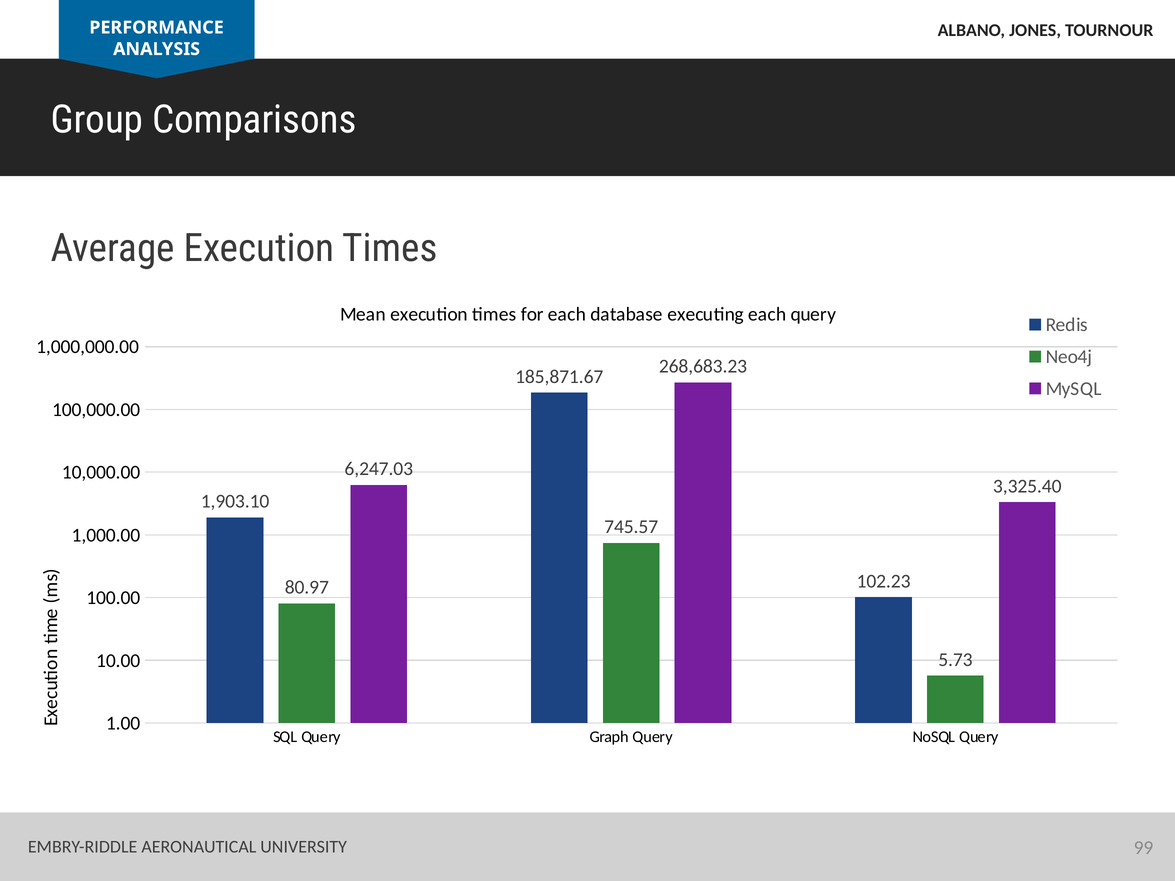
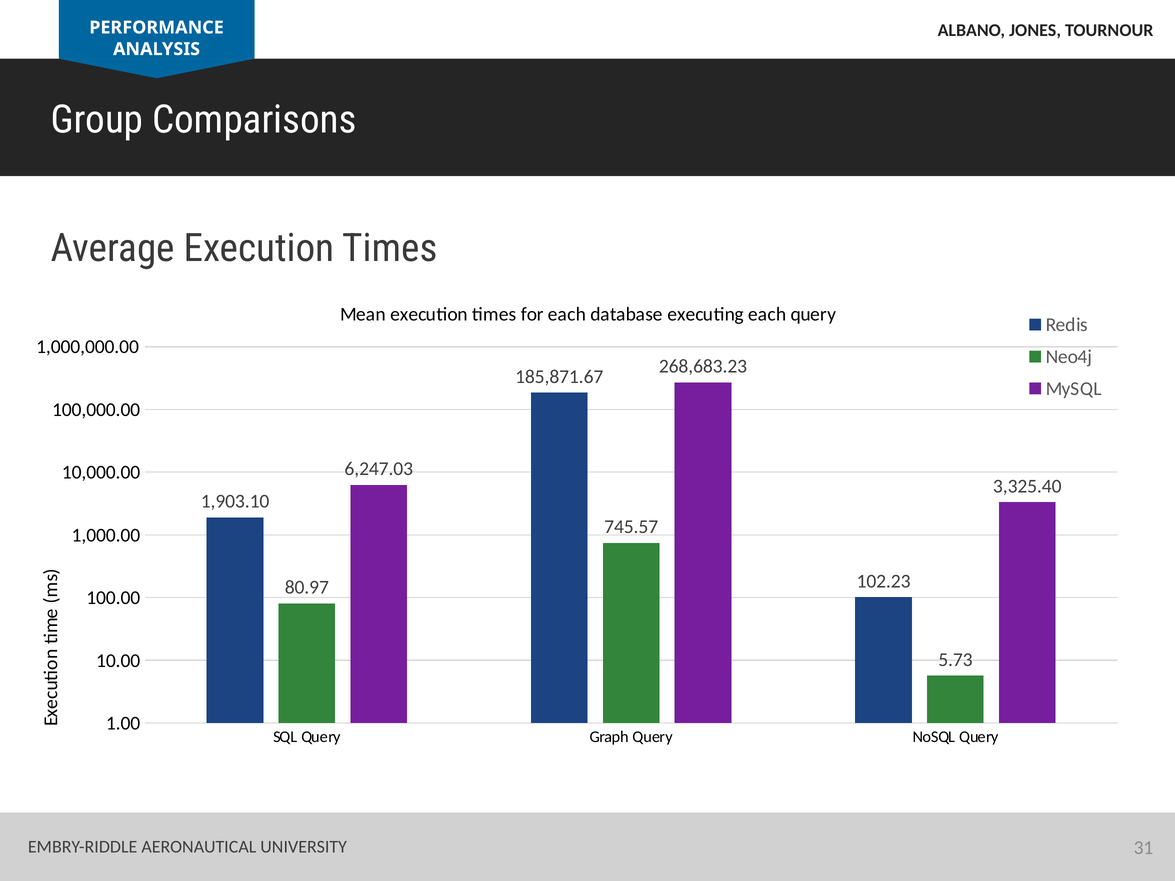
99: 99 -> 31
